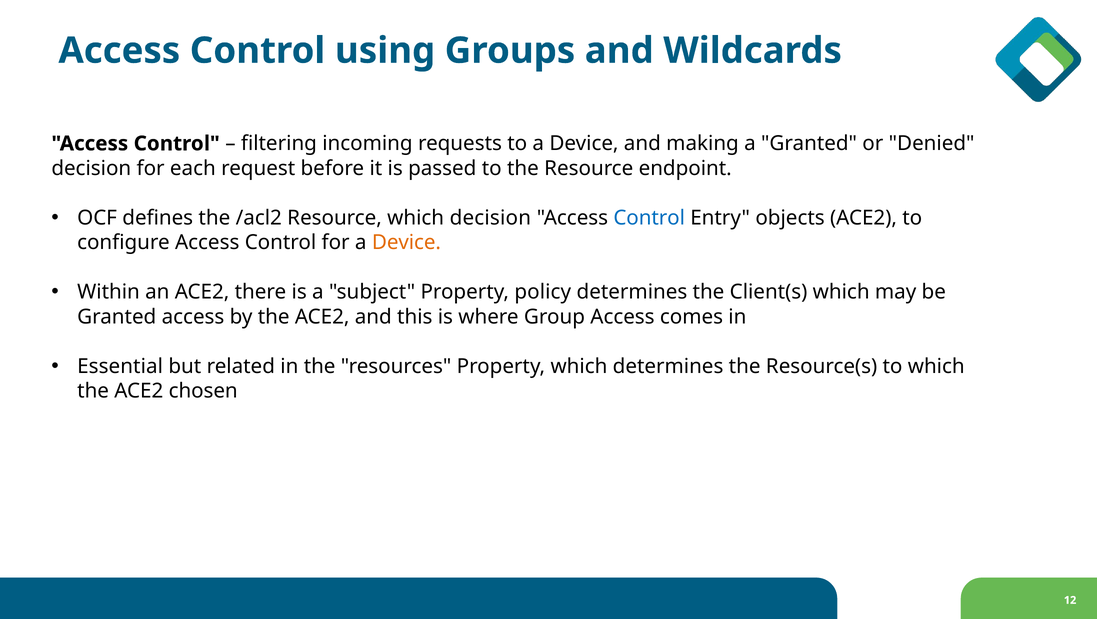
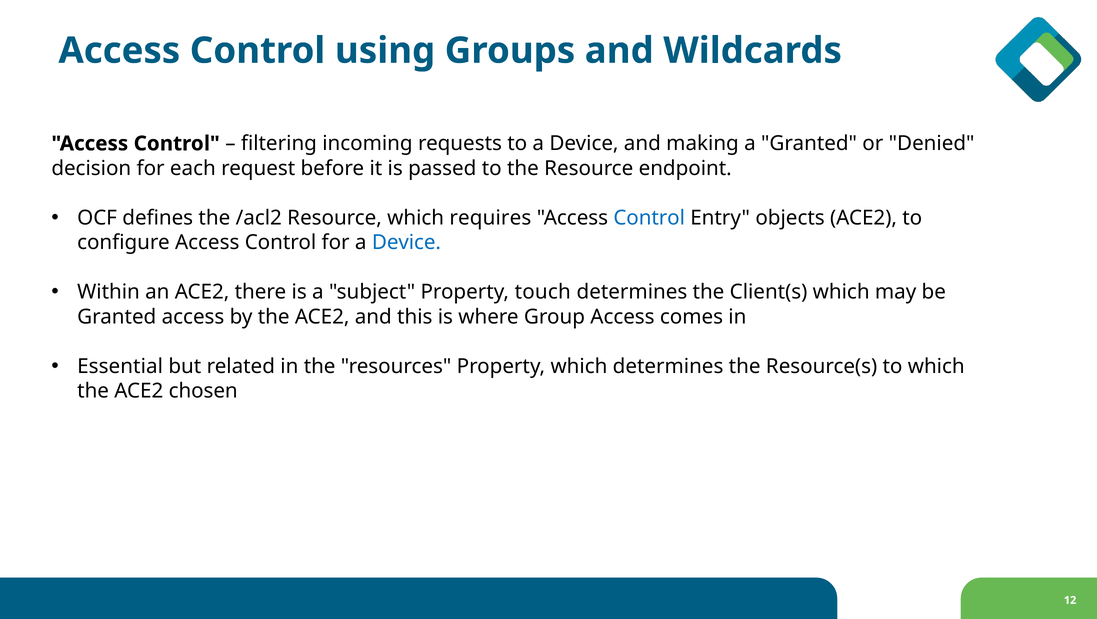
which decision: decision -> requires
Device at (406, 242) colour: orange -> blue
policy: policy -> touch
